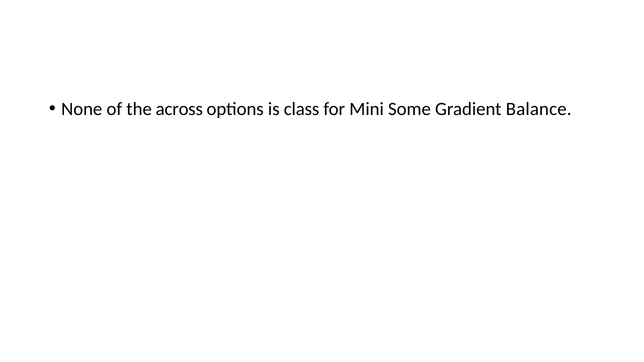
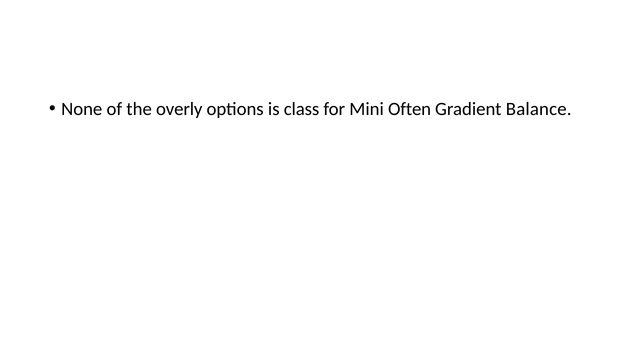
across: across -> overly
Some: Some -> Often
